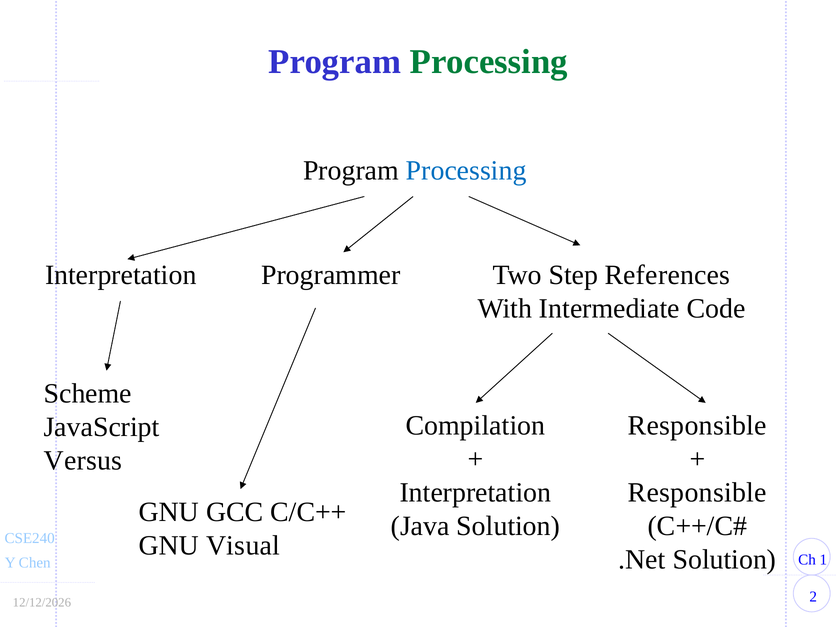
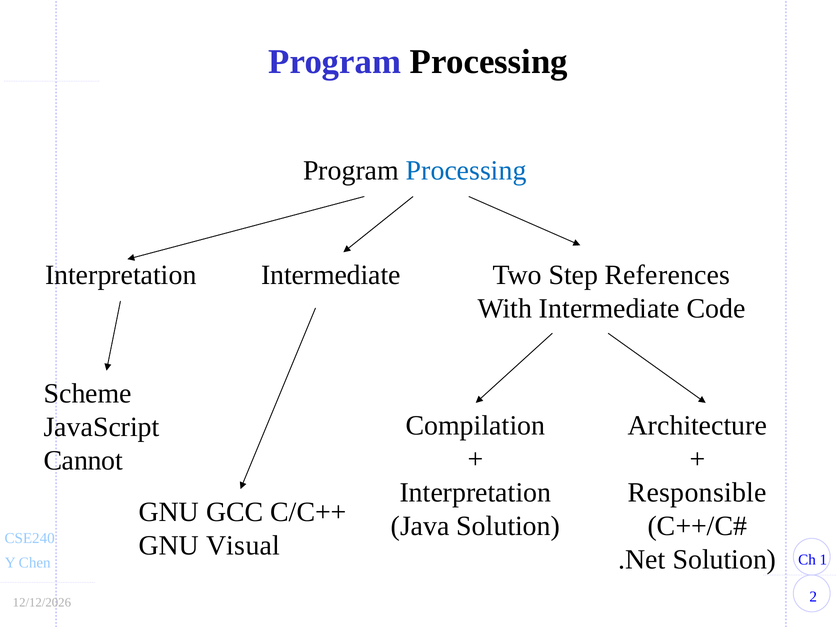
Processing at (489, 62) colour: green -> black
Interpretation Programmer: Programmer -> Intermediate
Responsible at (697, 426): Responsible -> Architecture
Versus: Versus -> Cannot
